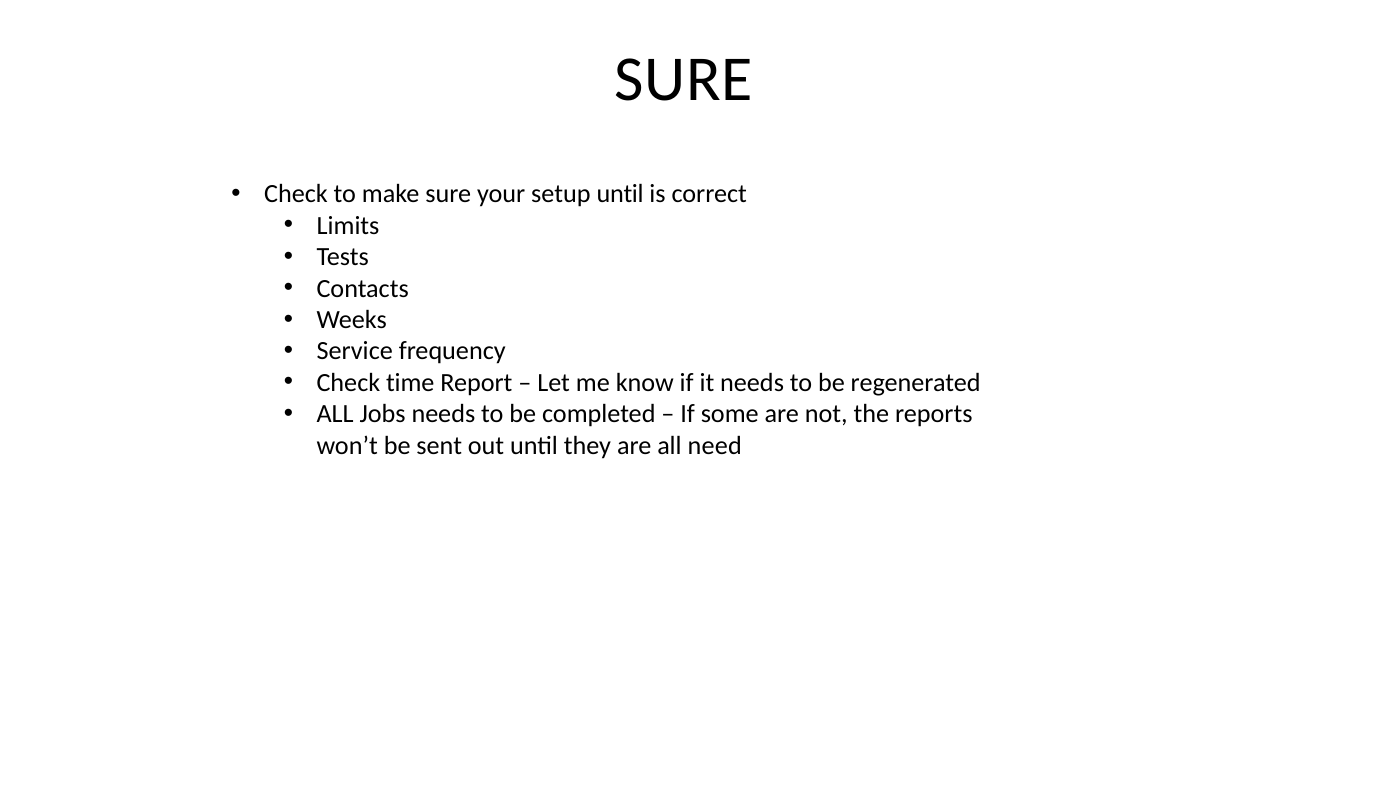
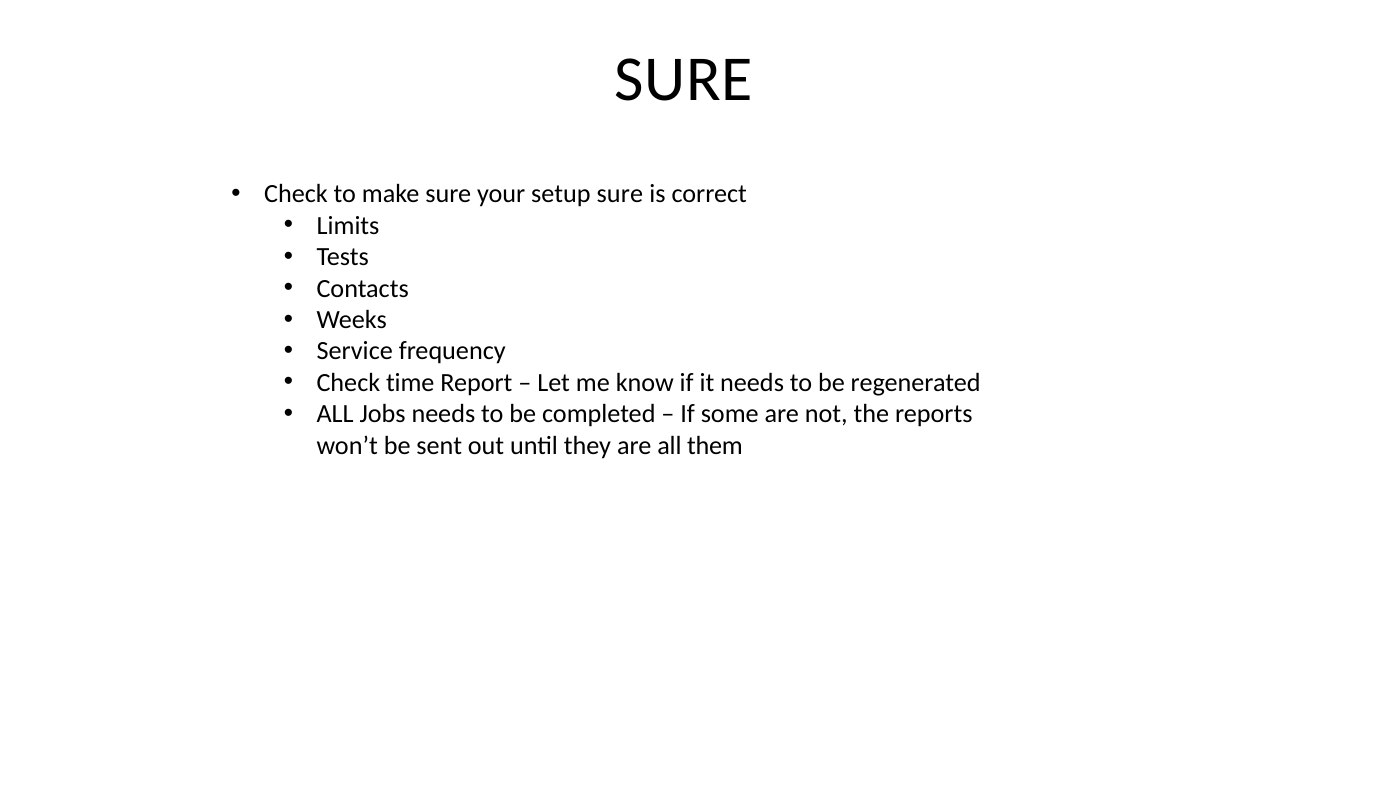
setup until: until -> sure
need: need -> them
